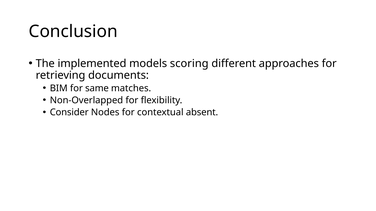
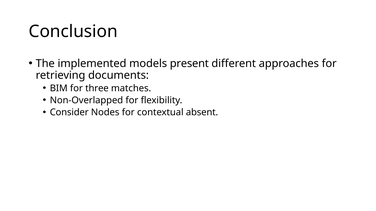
scoring: scoring -> present
same: same -> three
